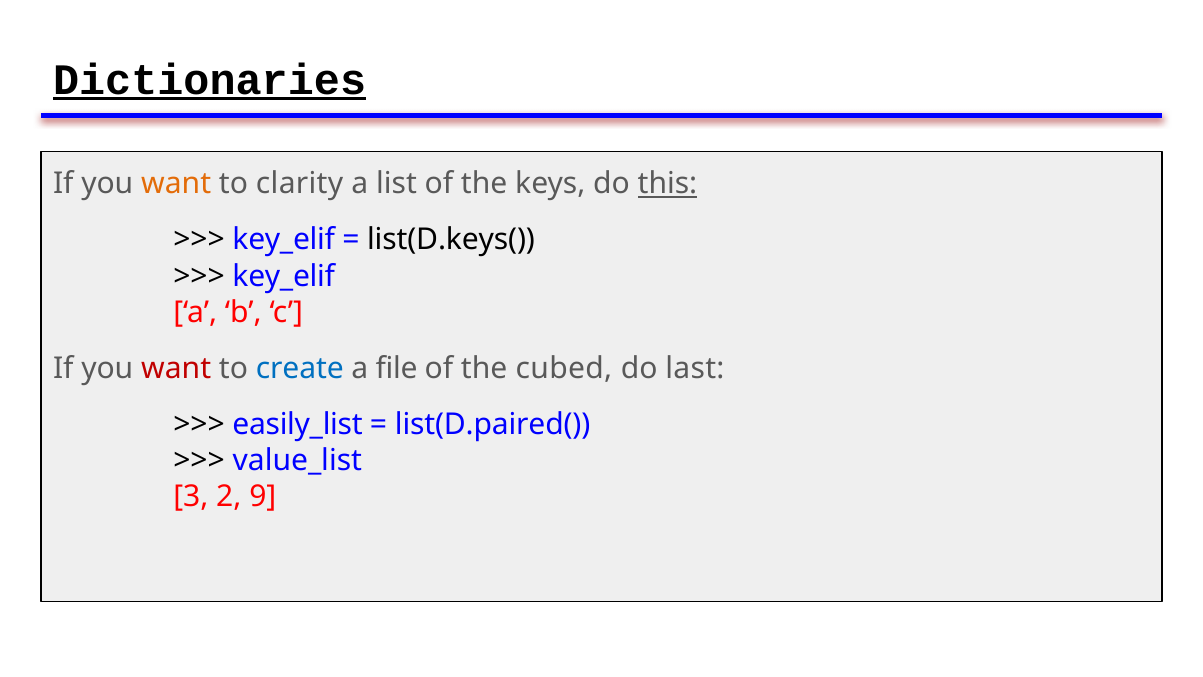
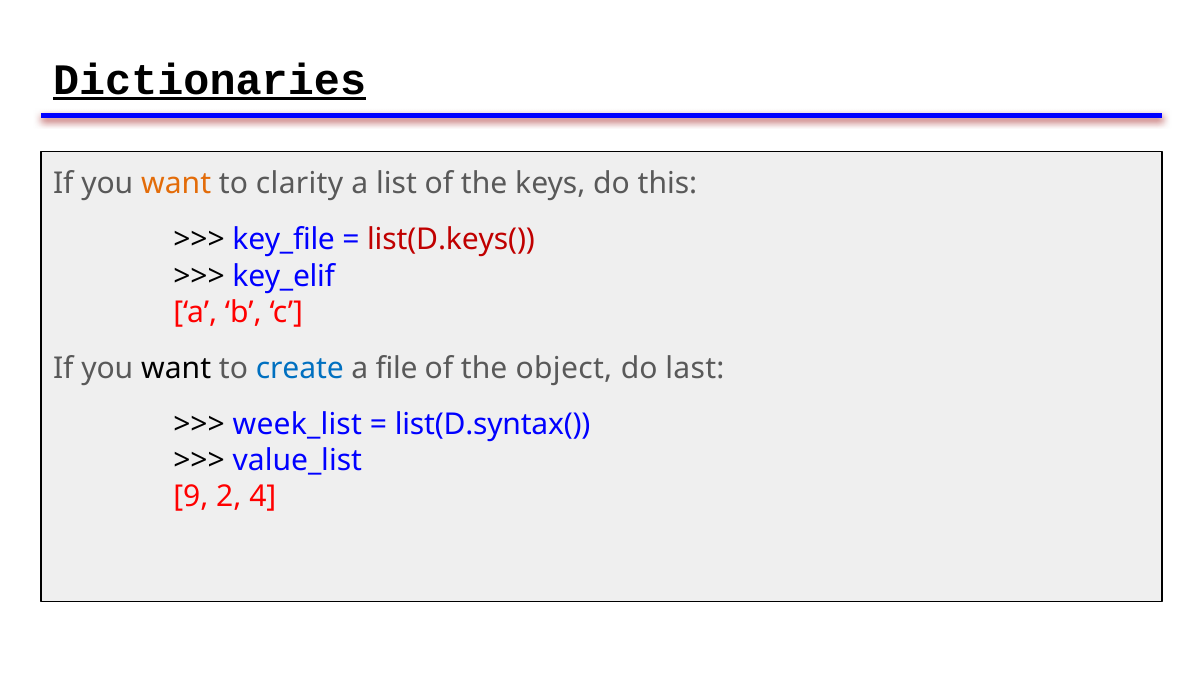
this underline: present -> none
key_elif at (284, 240): key_elif -> key_file
list(D.keys( colour: black -> red
want at (176, 368) colour: red -> black
cubed: cubed -> object
easily_list: easily_list -> week_list
list(D.paired(: list(D.paired( -> list(D.syntax(
3: 3 -> 9
9: 9 -> 4
